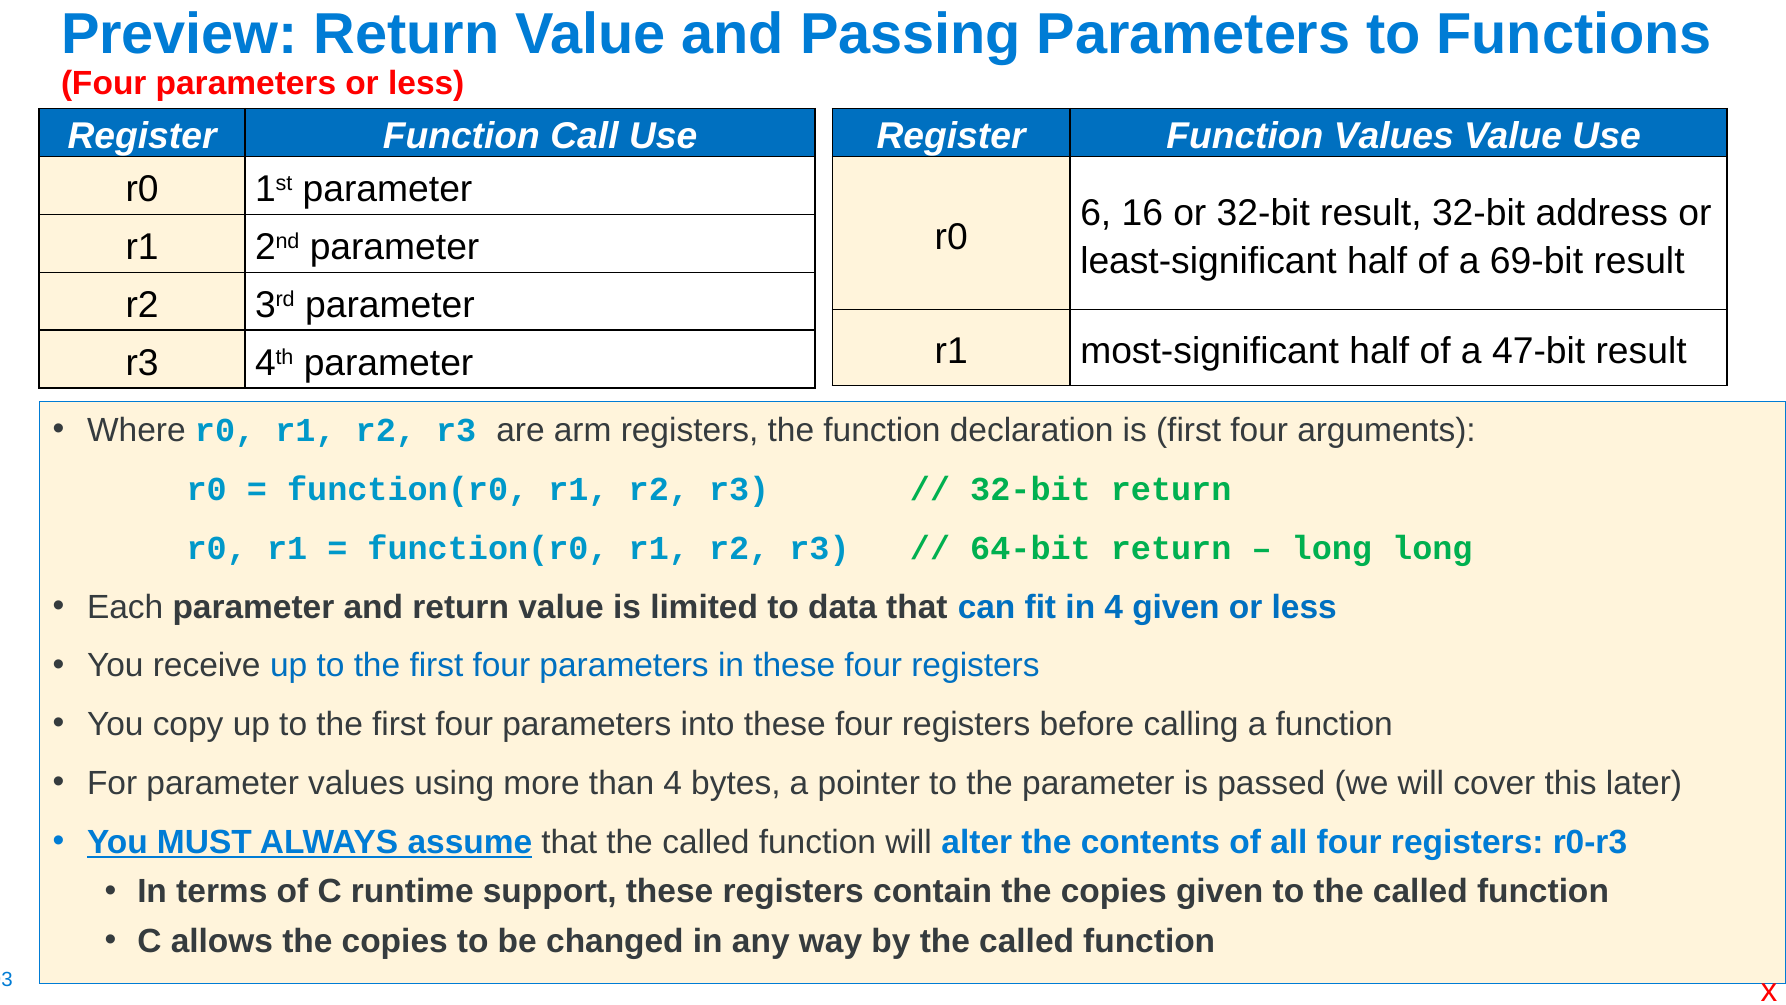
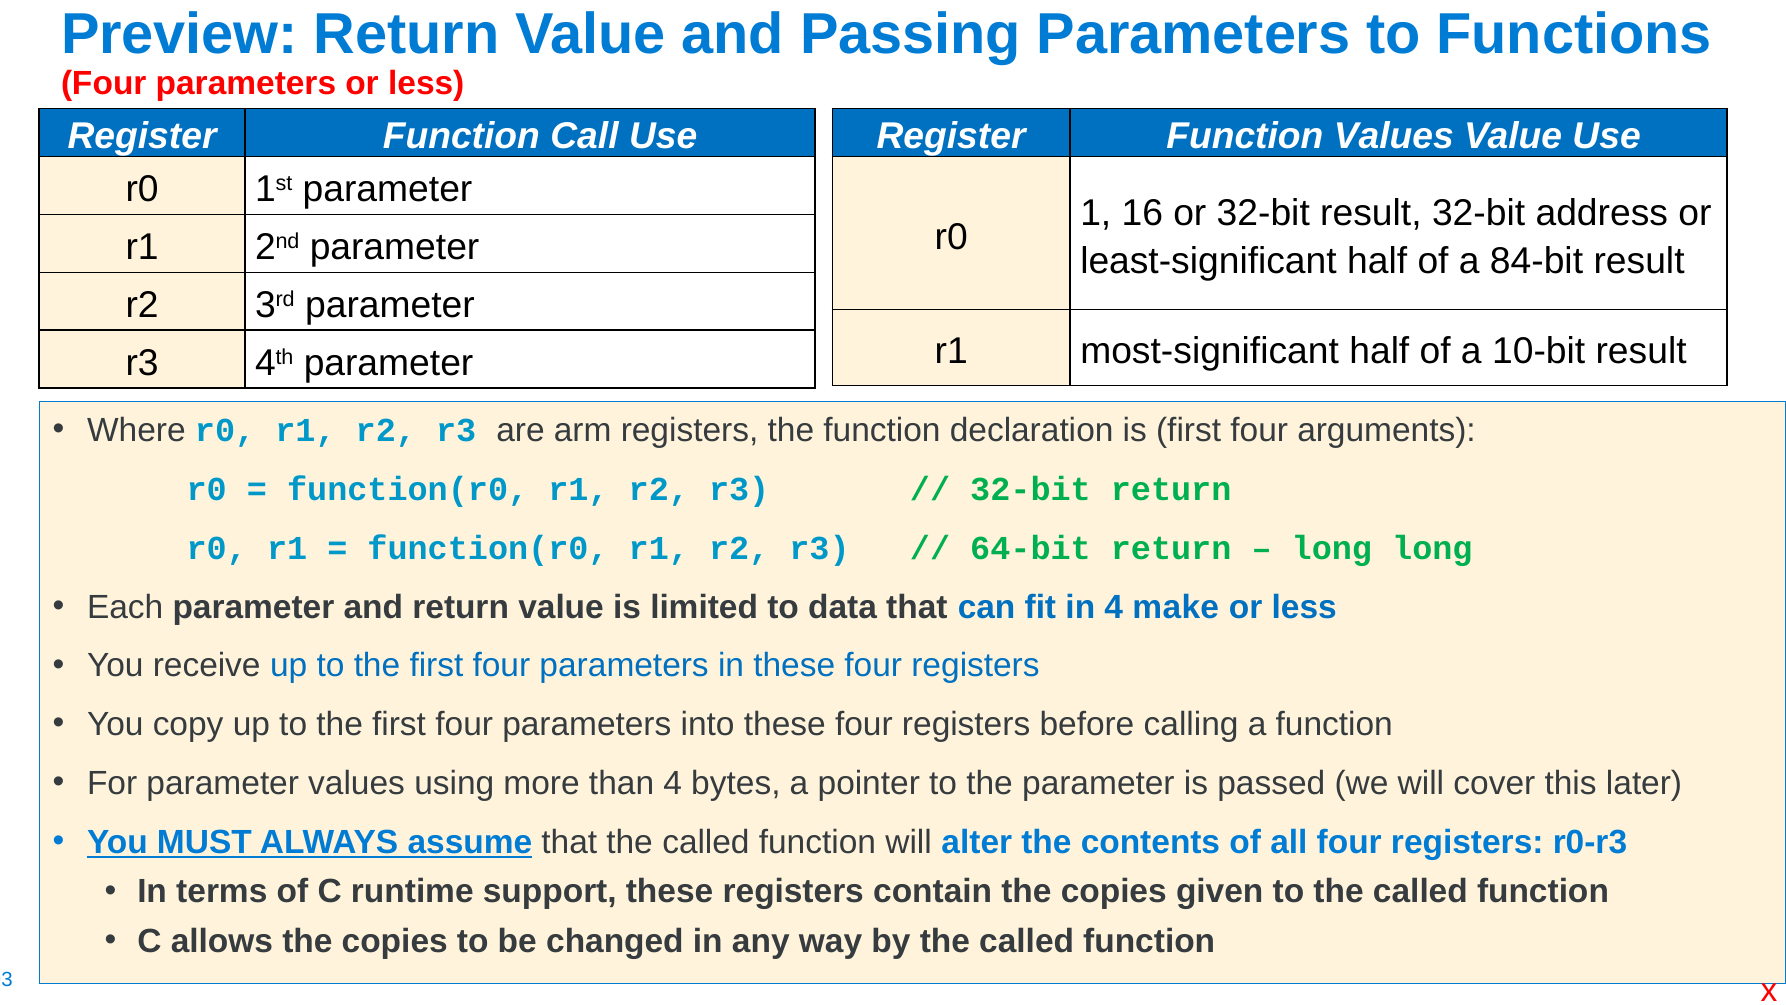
6: 6 -> 1
69-bit: 69-bit -> 84-bit
47-bit: 47-bit -> 10-bit
4 given: given -> make
